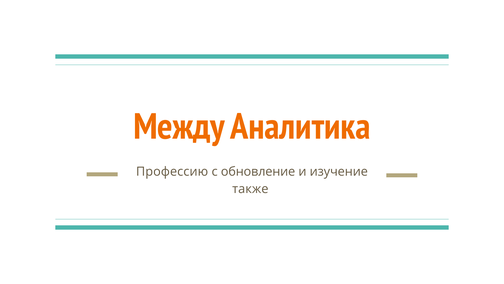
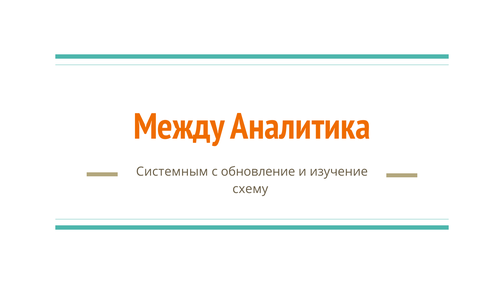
Профессию: Профессию -> Системным
также: также -> схему
